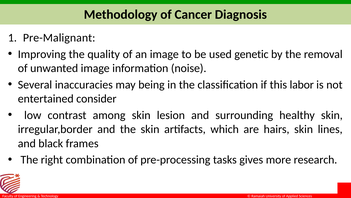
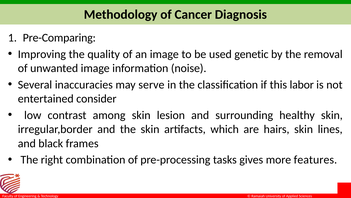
Pre-Malignant: Pre-Malignant -> Pre-Comparing
being: being -> serve
research: research -> features
